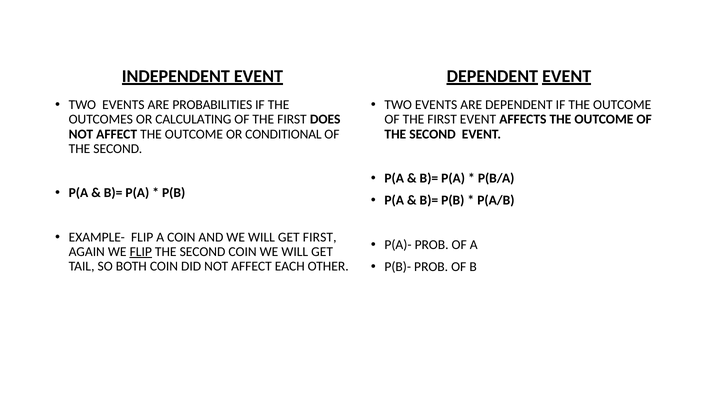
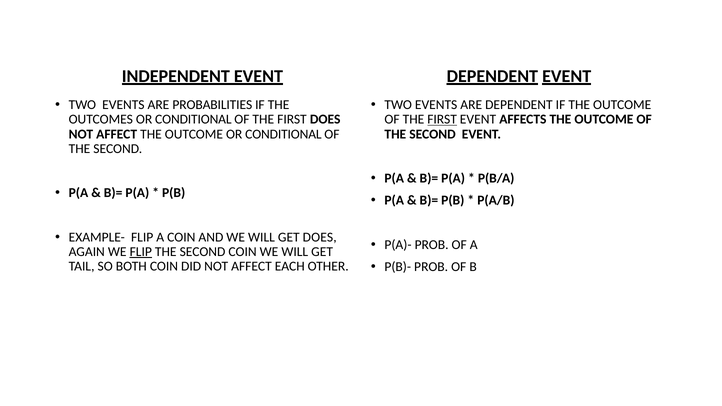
OUTCOMES OR CALCULATING: CALCULATING -> CONDITIONAL
FIRST at (442, 119) underline: none -> present
GET FIRST: FIRST -> DOES
